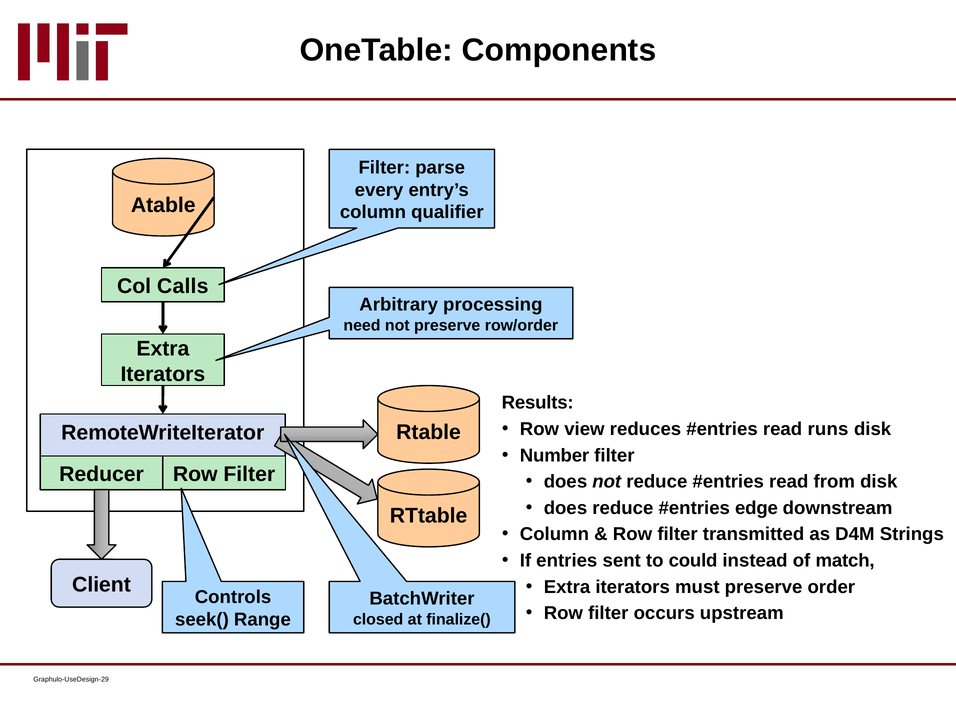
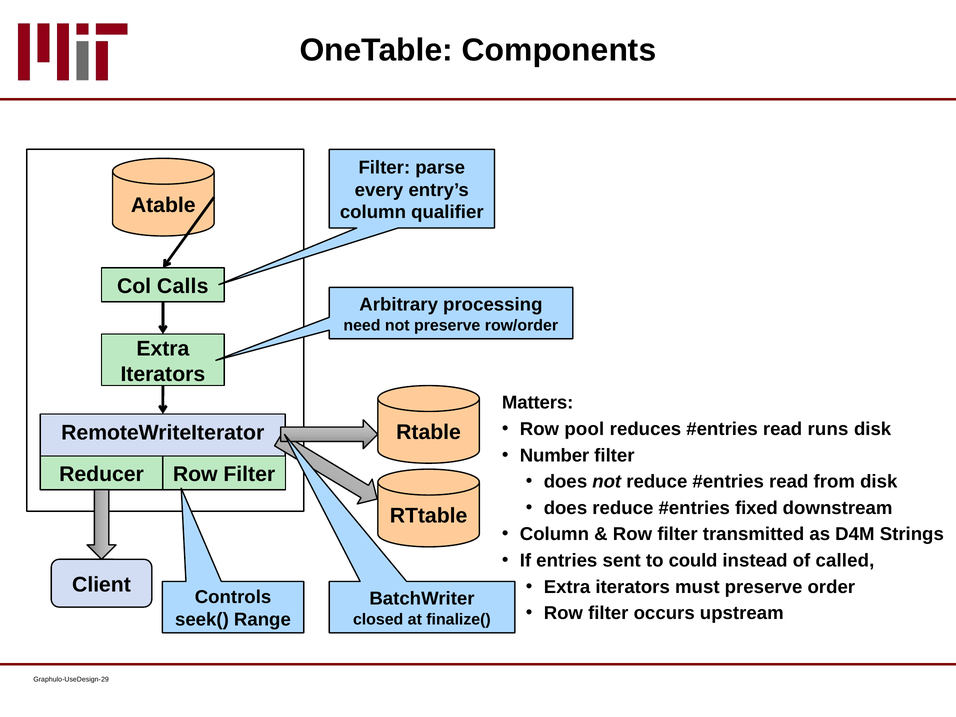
Results: Results -> Matters
view: view -> pool
edge: edge -> fixed
match: match -> called
